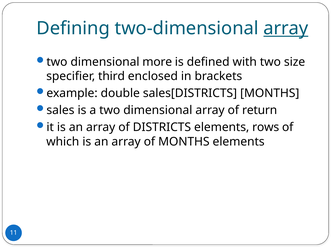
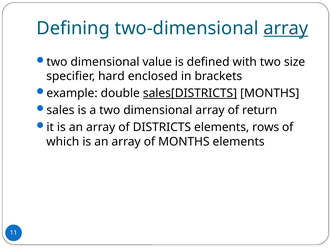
more: more -> value
third: third -> hard
sales[DISTRICTS underline: none -> present
